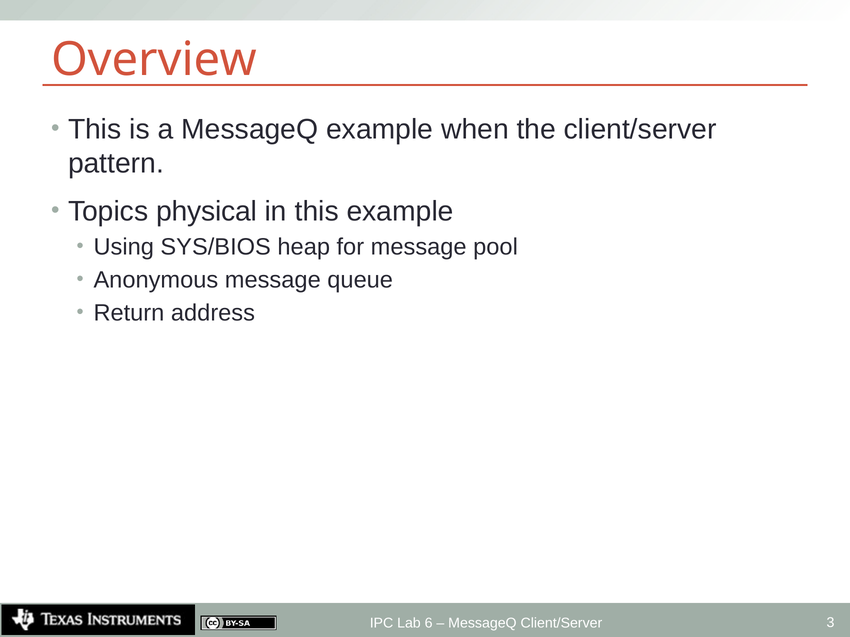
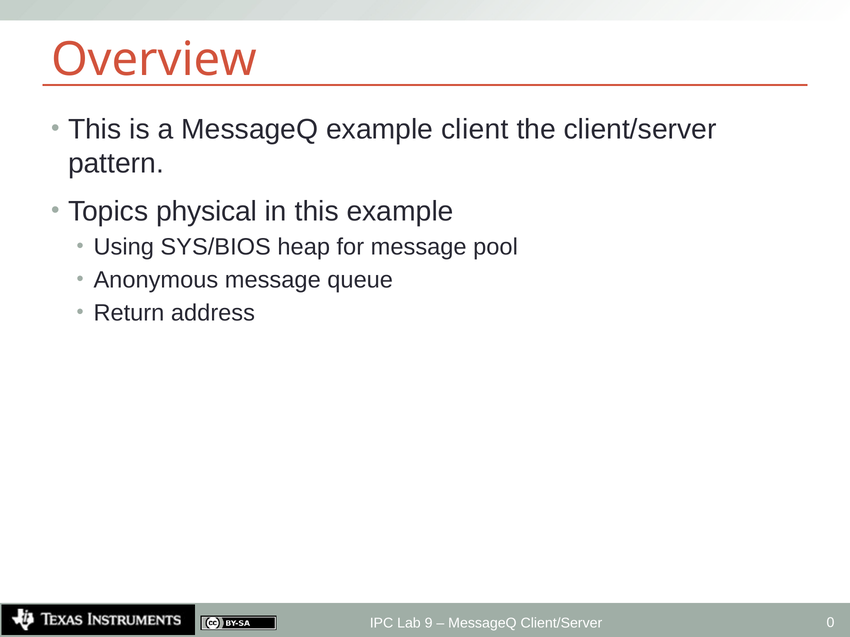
when: when -> client
6: 6 -> 9
3: 3 -> 0
